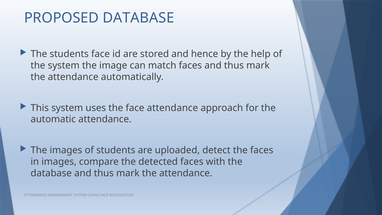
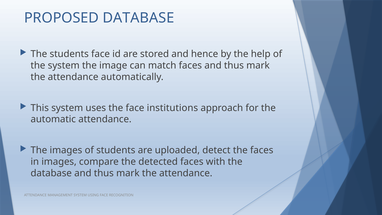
face attendance: attendance -> institutions
